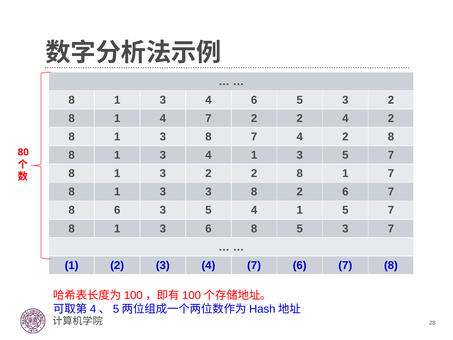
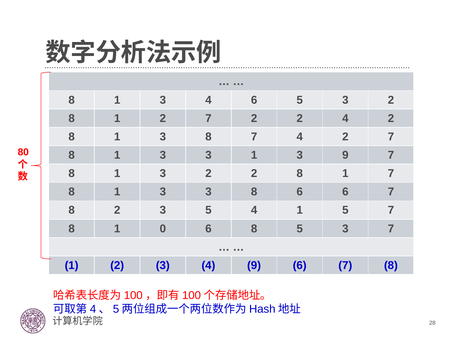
8 1 4: 4 -> 2
7 4 2 8: 8 -> 7
4 at (208, 155): 4 -> 3
1 3 5: 5 -> 9
8 2: 2 -> 6
8 6: 6 -> 2
3 at (163, 228): 3 -> 0
3 4 7: 7 -> 9
